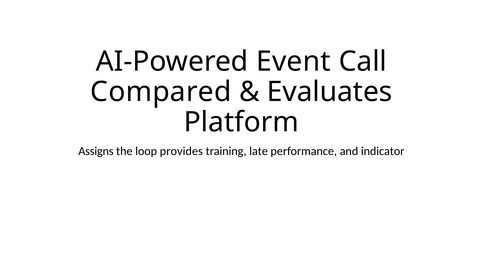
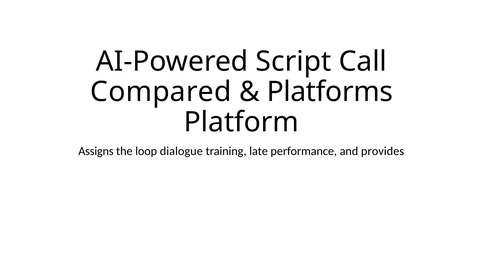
Event: Event -> Script
Evaluates: Evaluates -> Platforms
provides: provides -> dialogue
indicator: indicator -> provides
